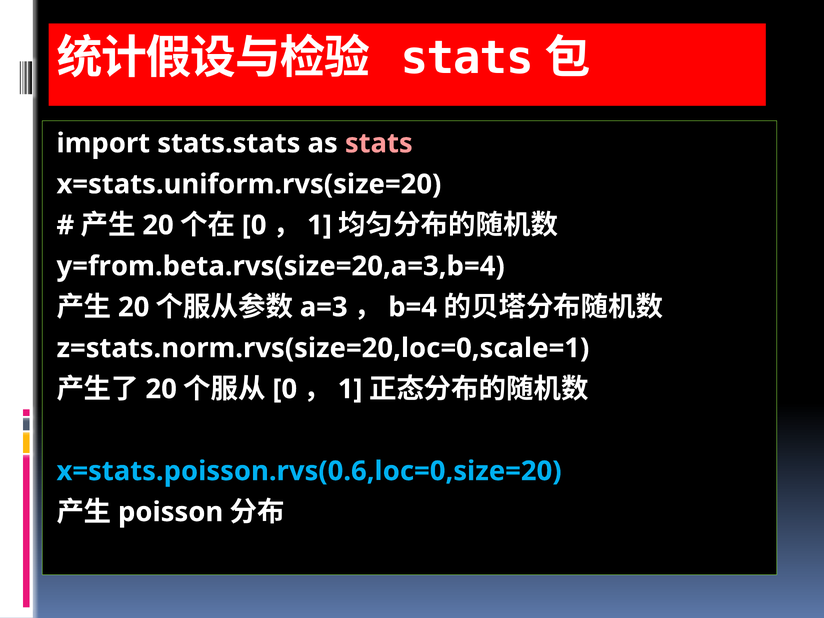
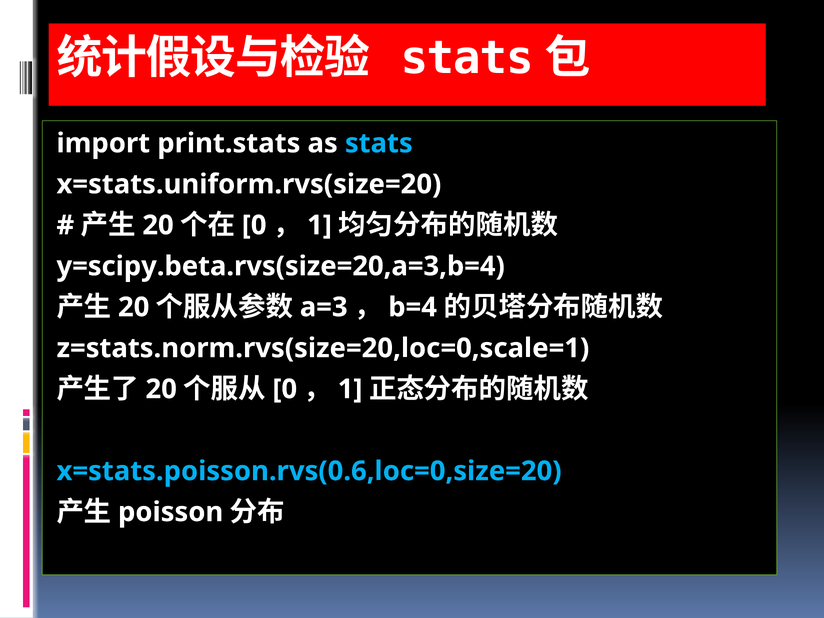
stats.stats: stats.stats -> print.stats
stats at (379, 143) colour: pink -> light blue
y=from.beta.rvs(size=20,a=3,b=4: y=from.beta.rvs(size=20,a=3,b=4 -> y=scipy.beta.rvs(size=20,a=3,b=4
